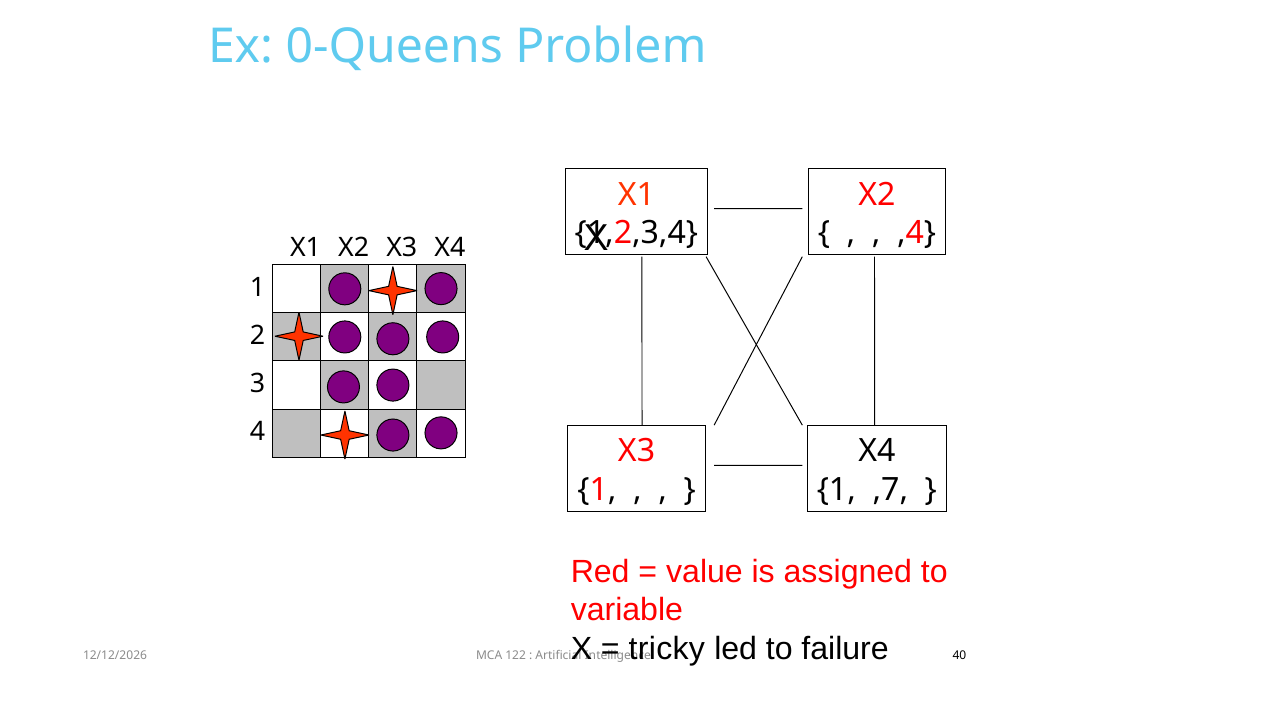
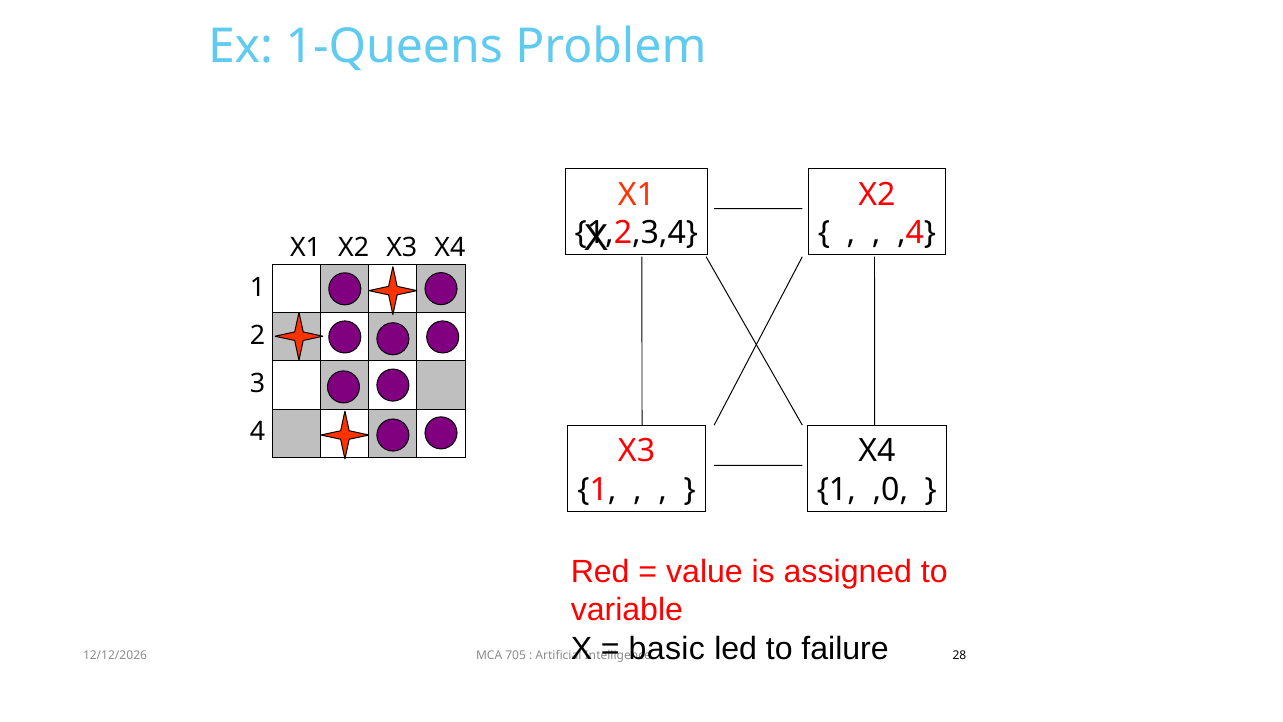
0-Queens: 0-Queens -> 1-Queens
,7: ,7 -> ,0
tricky: tricky -> basic
122: 122 -> 705
40: 40 -> 28
